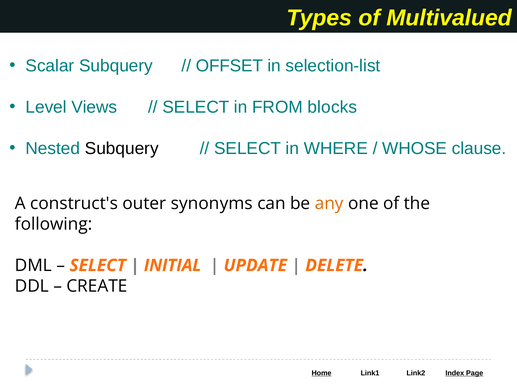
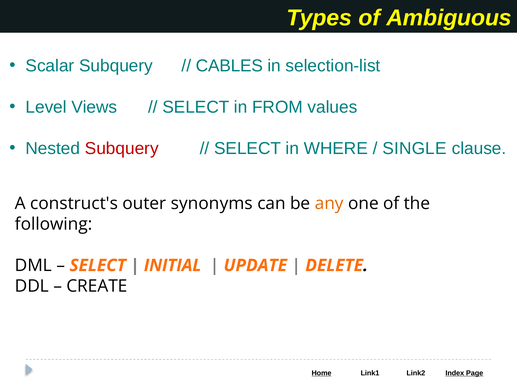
Multivalued: Multivalued -> Ambiguous
OFFSET: OFFSET -> CABLES
blocks: blocks -> values
Subquery at (122, 148) colour: black -> red
WHOSE: WHOSE -> SINGLE
